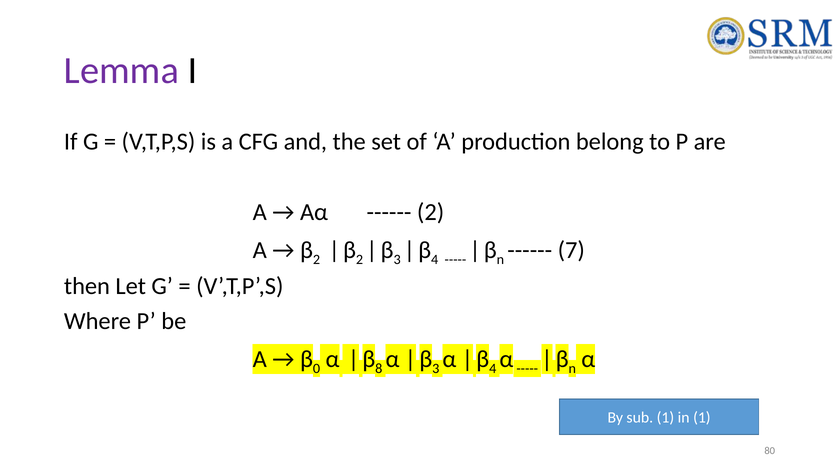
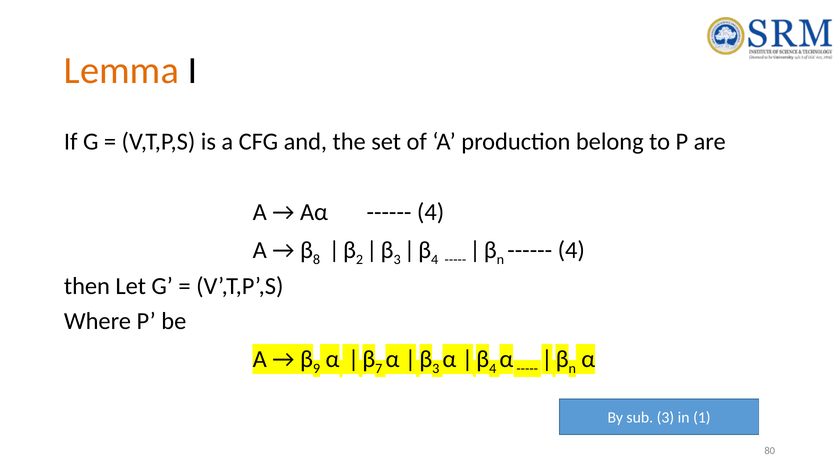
Lemma colour: purple -> orange
2 at (431, 212): 2 -> 4
2 at (317, 260): 2 -> 8
7 at (571, 250): 7 -> 4
0: 0 -> 9
8: 8 -> 7
sub 1: 1 -> 3
